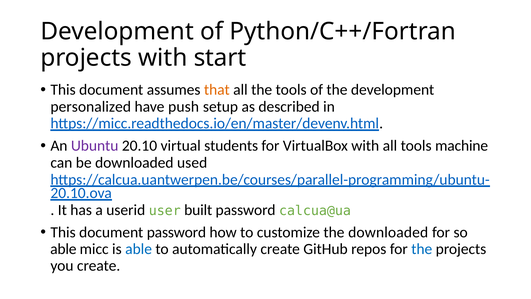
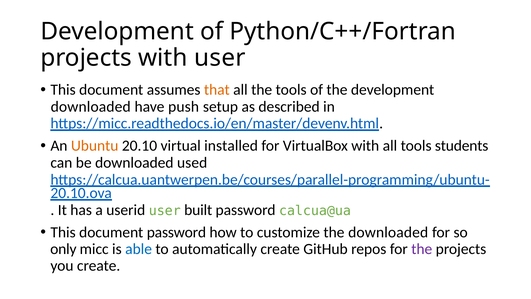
with start: start -> user
personalized at (91, 106): personalized -> downloaded
Ubuntu colour: purple -> orange
students: students -> installed
machine: machine -> students
able at (63, 249): able -> only
the at (422, 249) colour: blue -> purple
